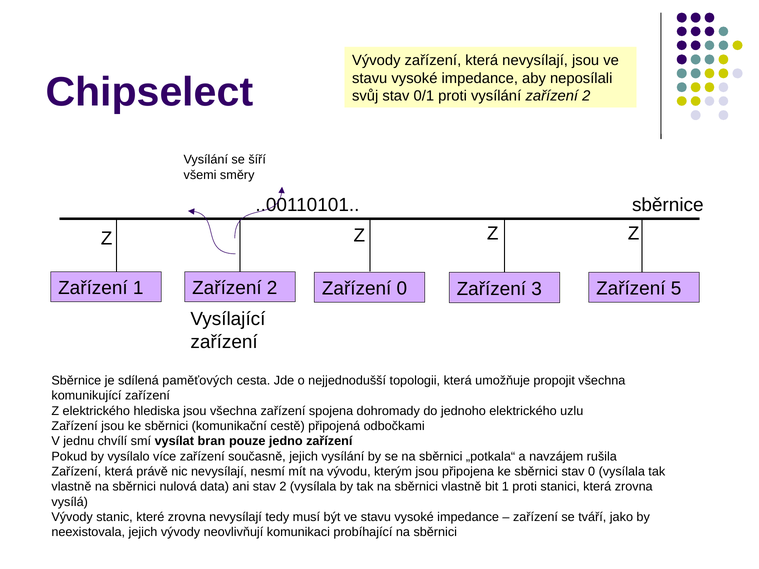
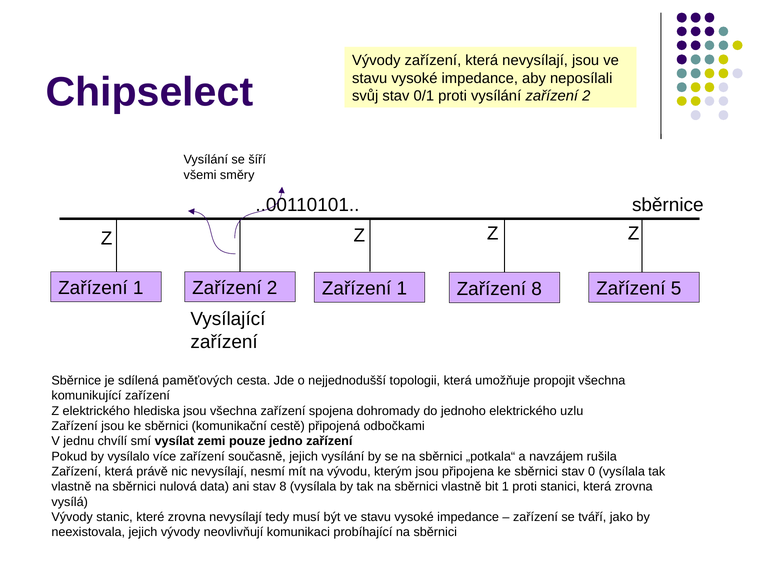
2 Zařízení 0: 0 -> 1
Zařízení 3: 3 -> 8
bran: bran -> zemi
stav 2: 2 -> 8
